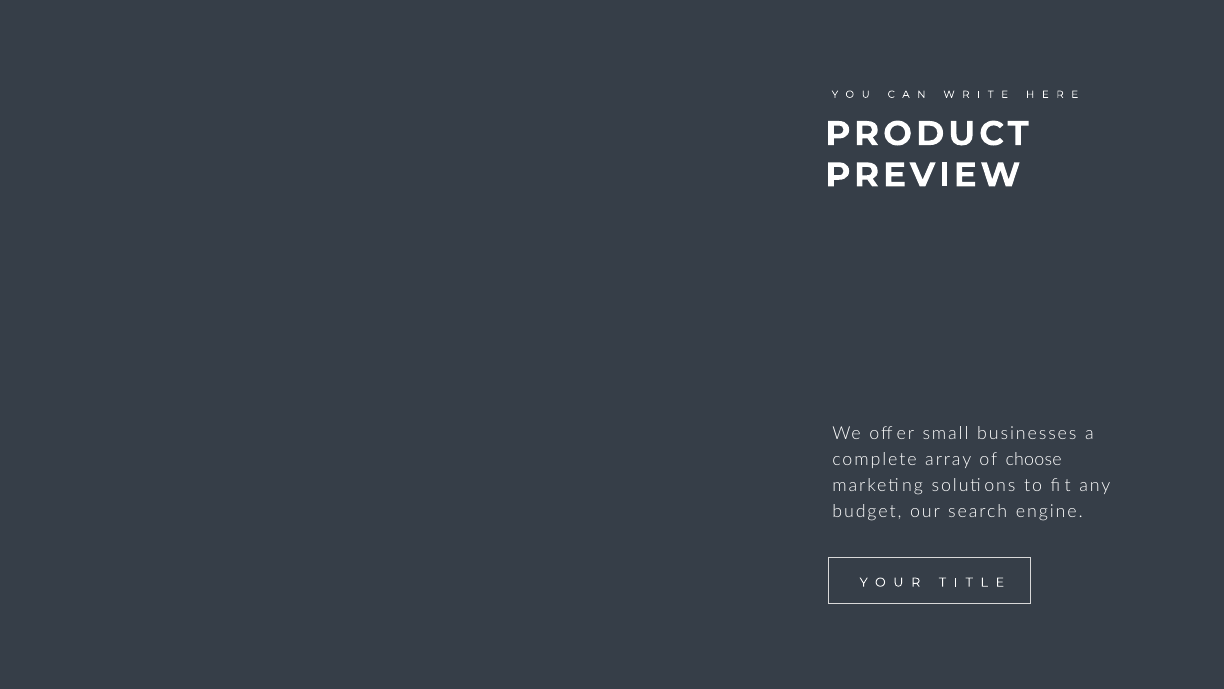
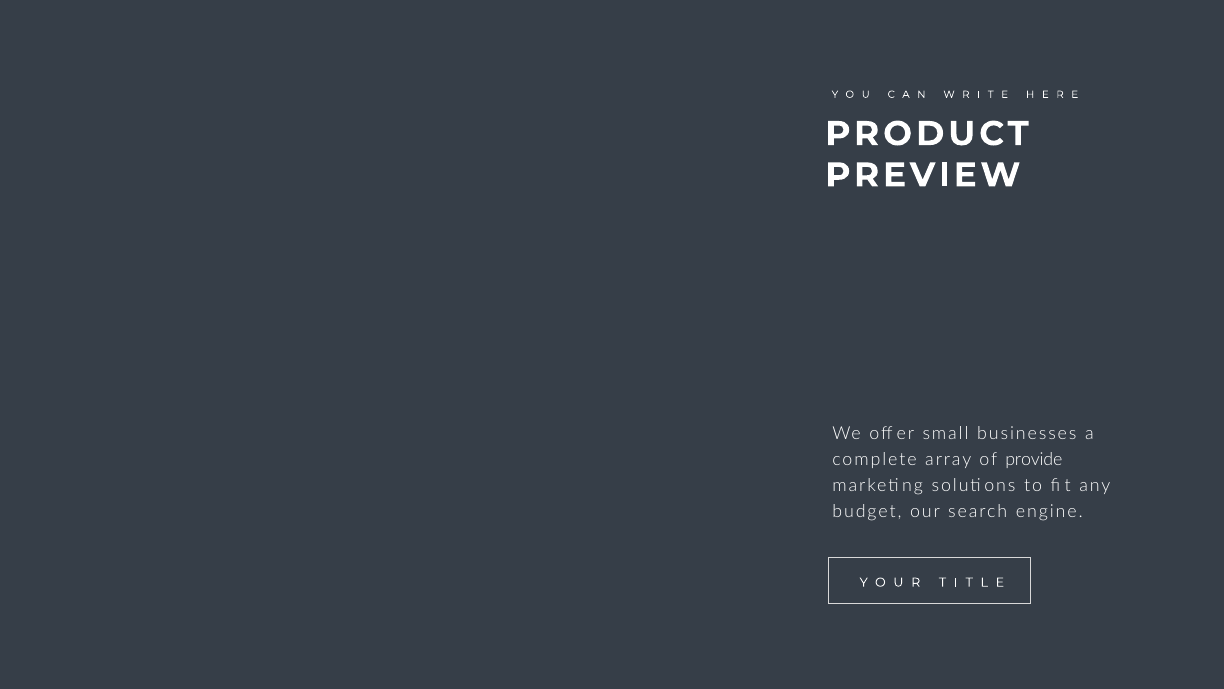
choose: choose -> provide
